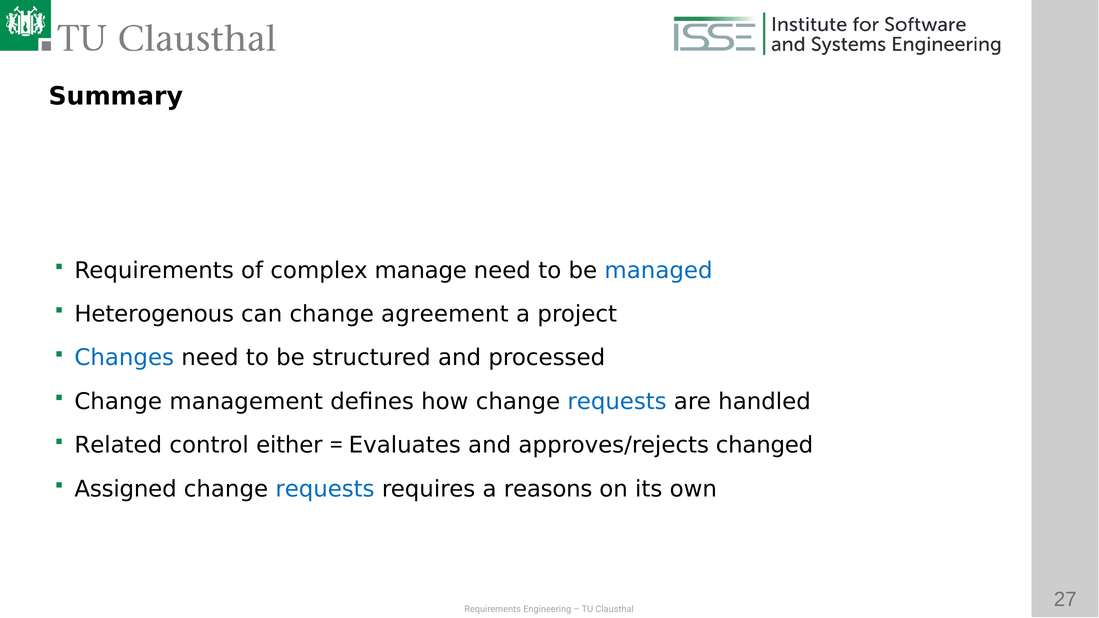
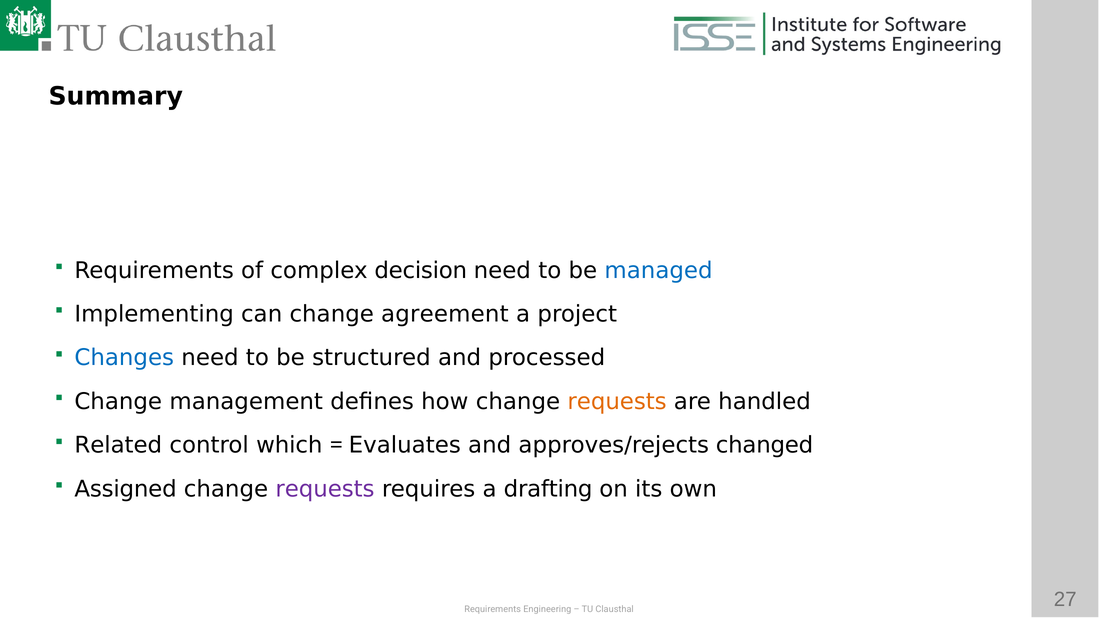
manage: manage -> decision
Heterogenous: Heterogenous -> Implementing
requests at (617, 402) colour: blue -> orange
either: either -> which
requests at (325, 489) colour: blue -> purple
reasons: reasons -> drafting
